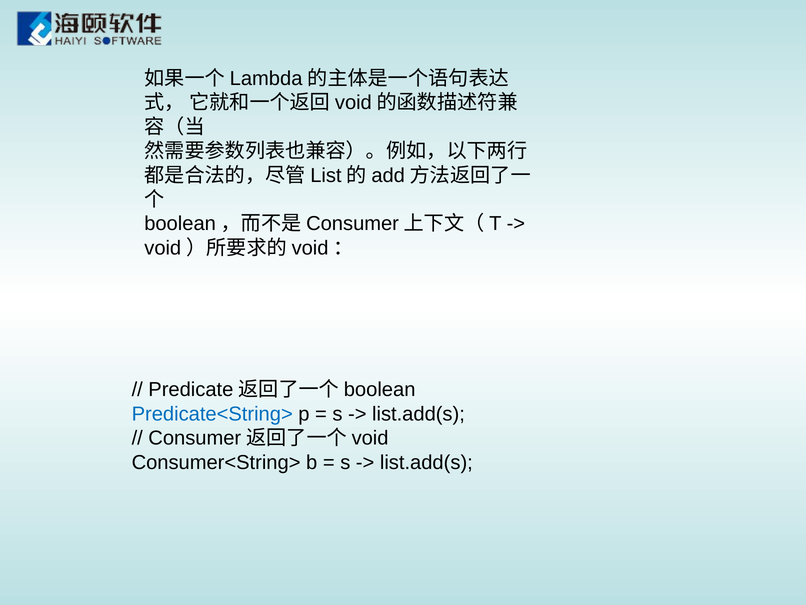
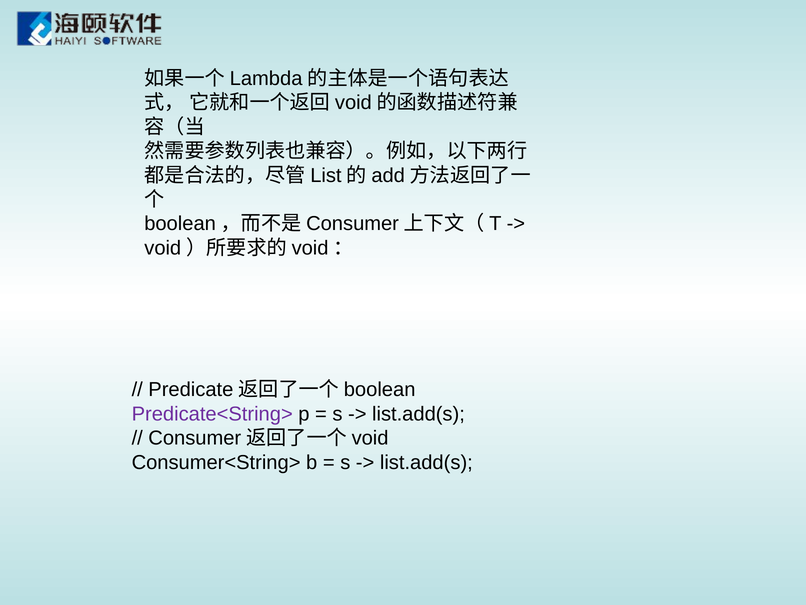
Predicate<String> colour: blue -> purple
